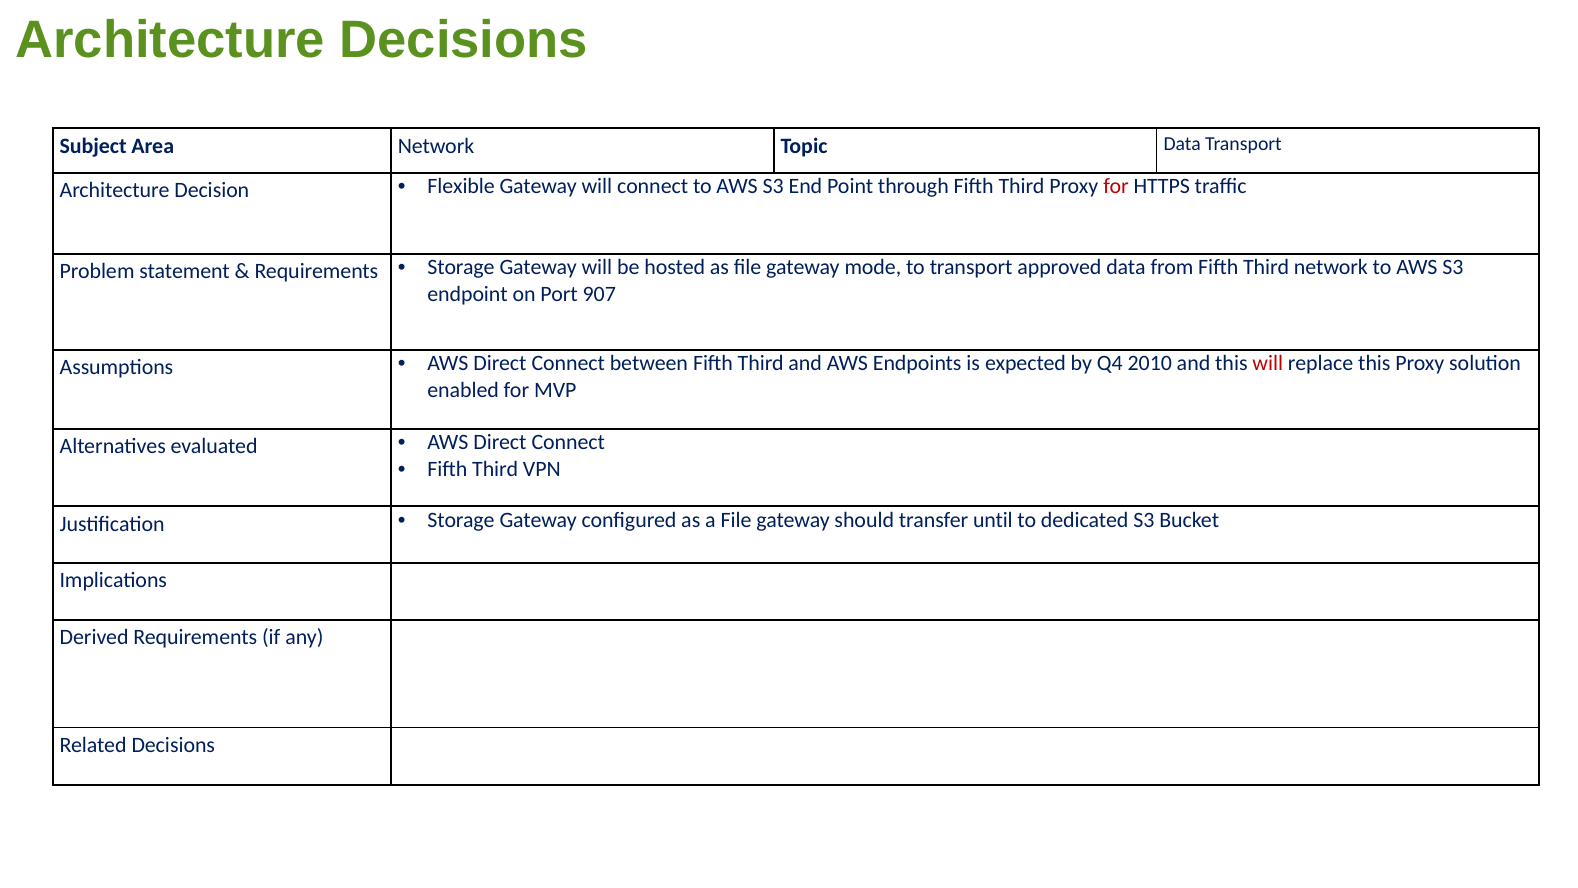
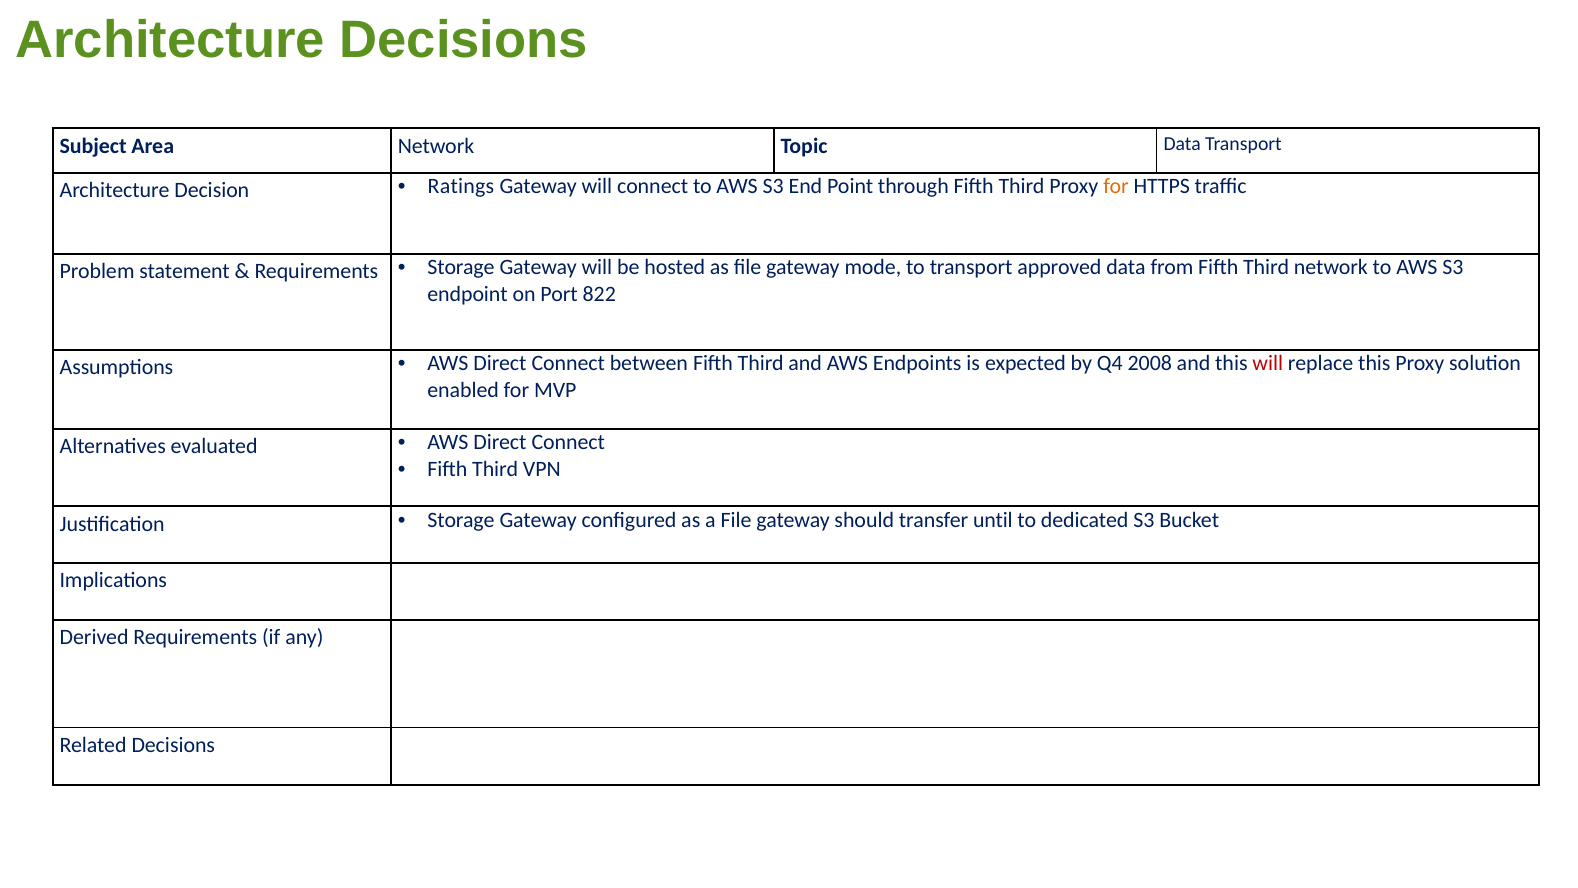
Flexible: Flexible -> Ratings
for at (1116, 186) colour: red -> orange
907: 907 -> 822
2010: 2010 -> 2008
